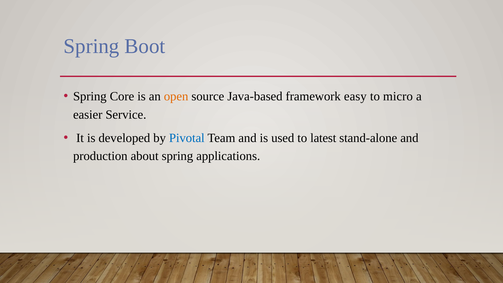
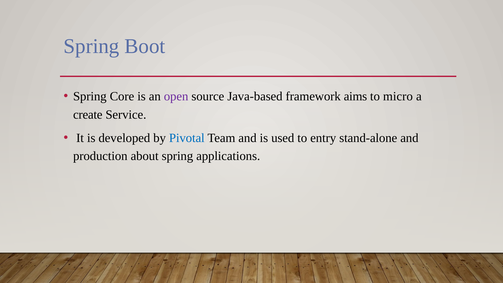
open colour: orange -> purple
easy: easy -> aims
easier: easier -> create
latest: latest -> entry
